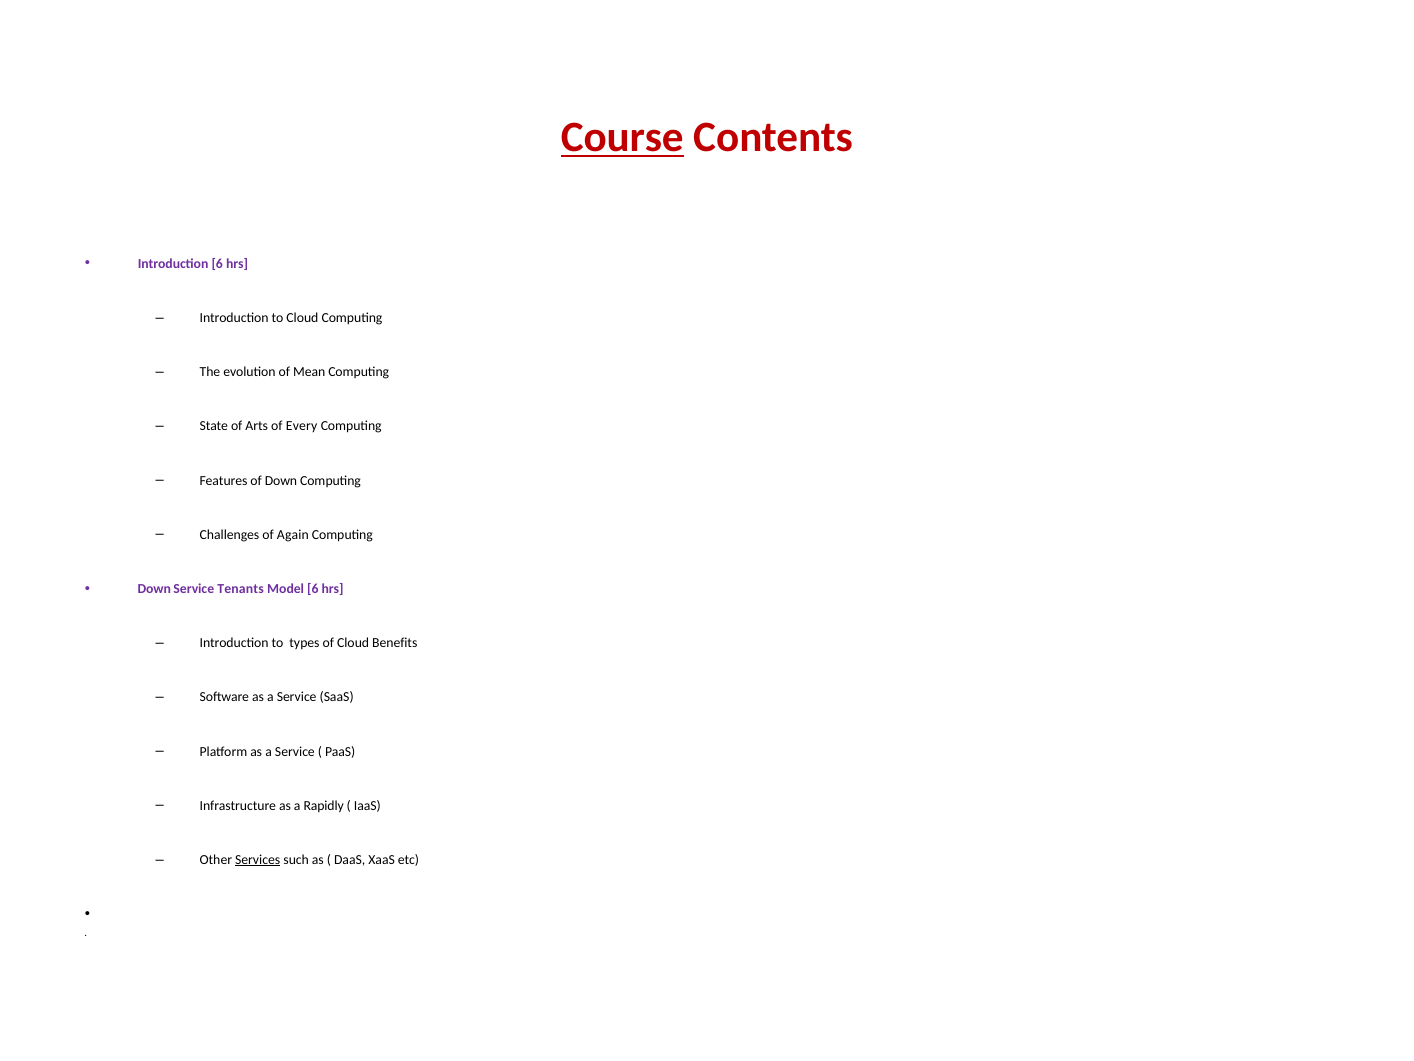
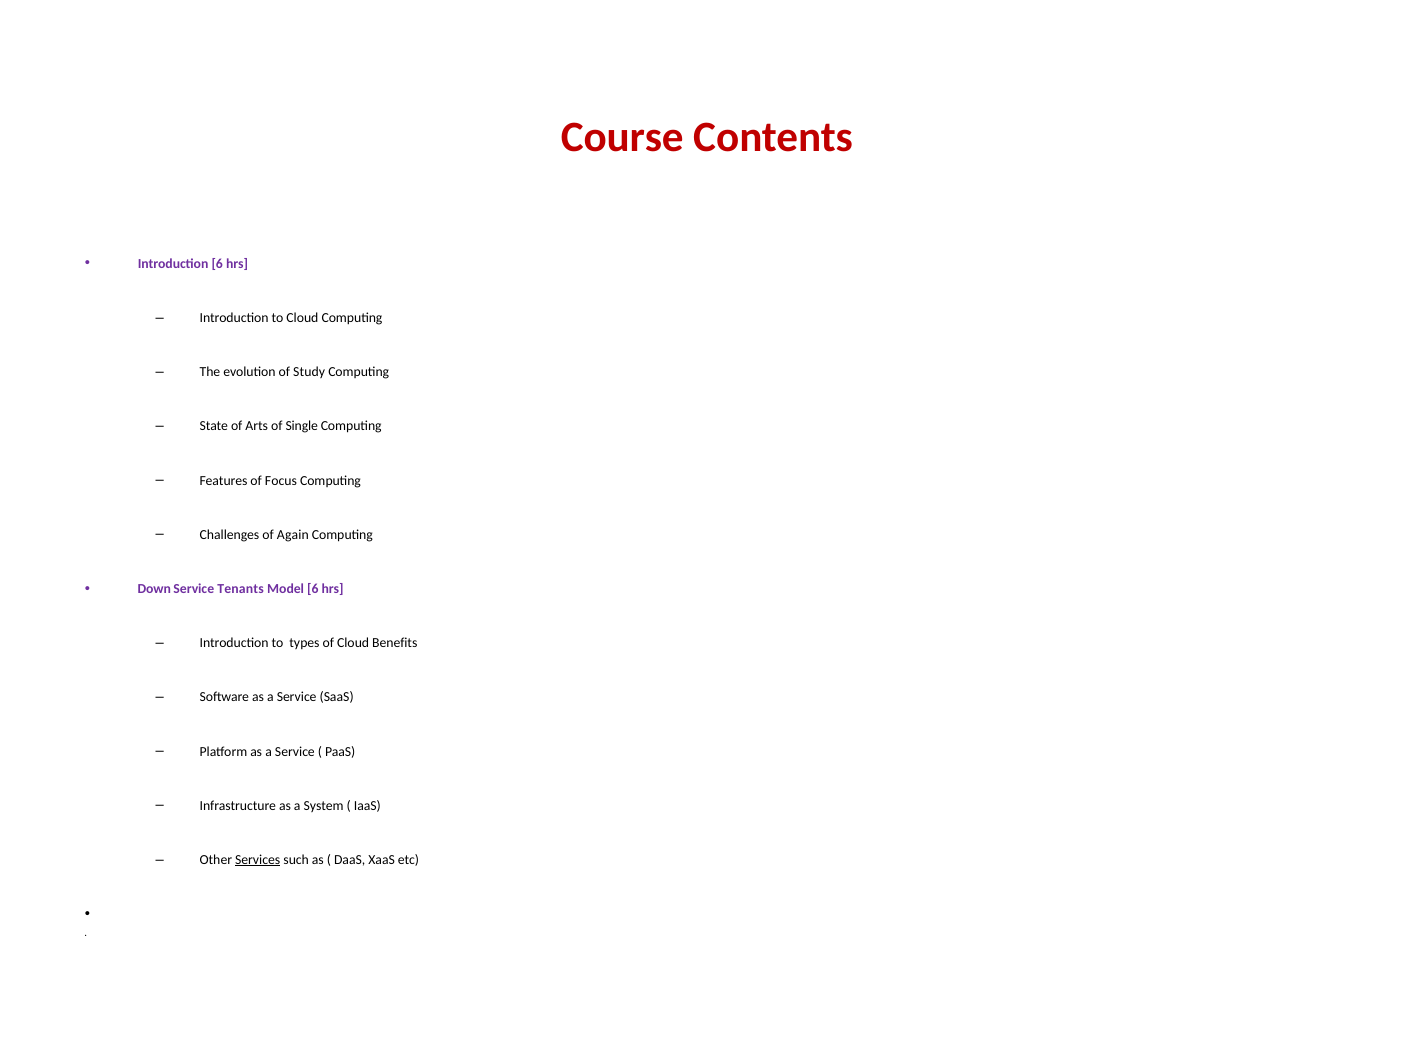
Course underline: present -> none
Mean: Mean -> Study
Every: Every -> Single
of Down: Down -> Focus
Rapidly: Rapidly -> System
